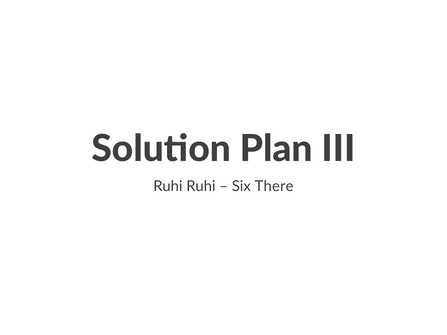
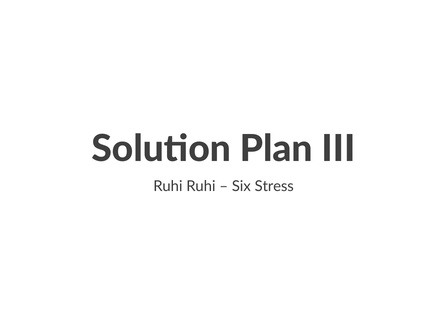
There: There -> Stress
